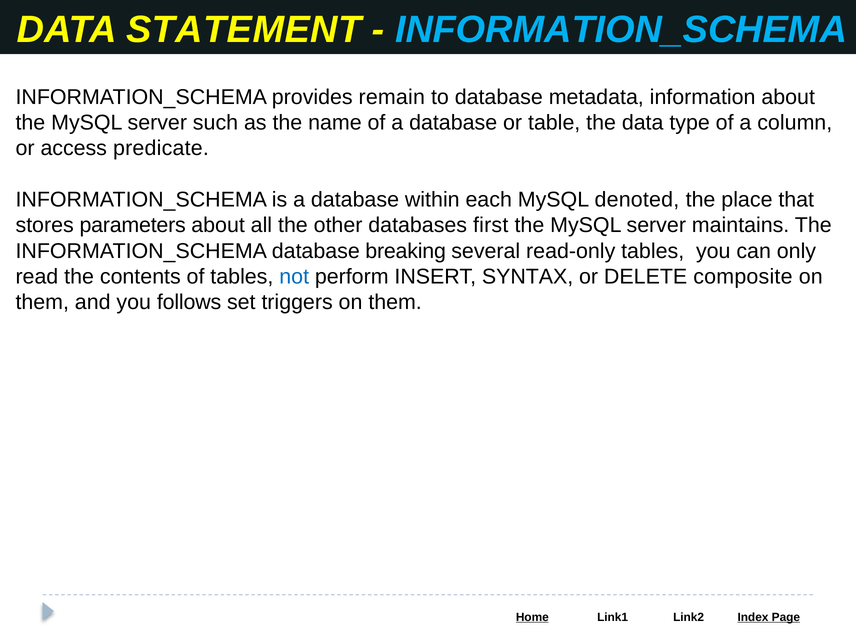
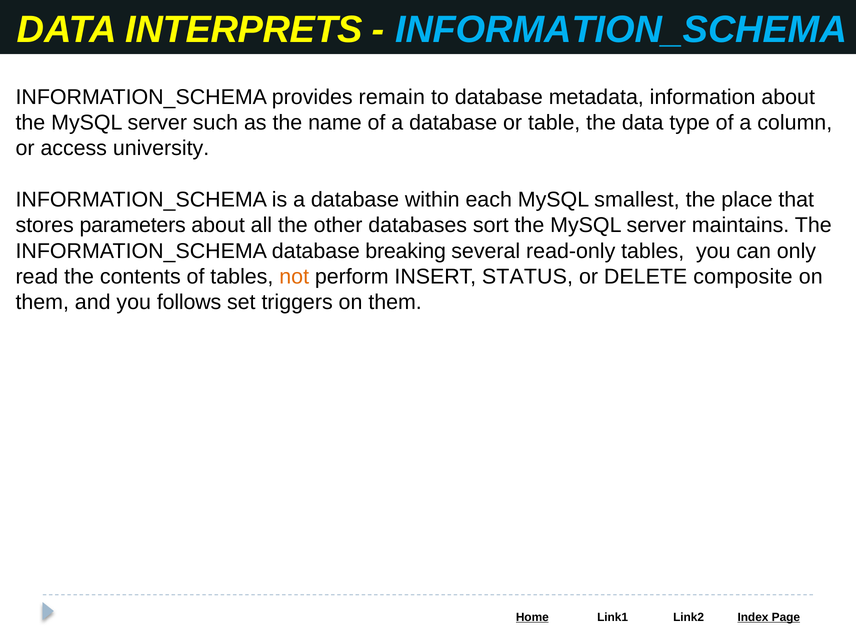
STATEMENT: STATEMENT -> INTERPRETS
predicate: predicate -> university
denoted: denoted -> smallest
first: first -> sort
not colour: blue -> orange
SYNTAX: SYNTAX -> STATUS
